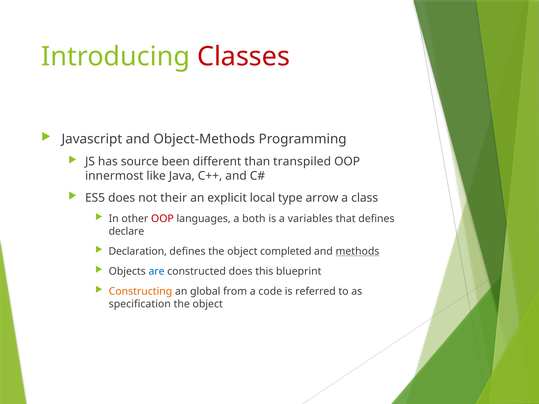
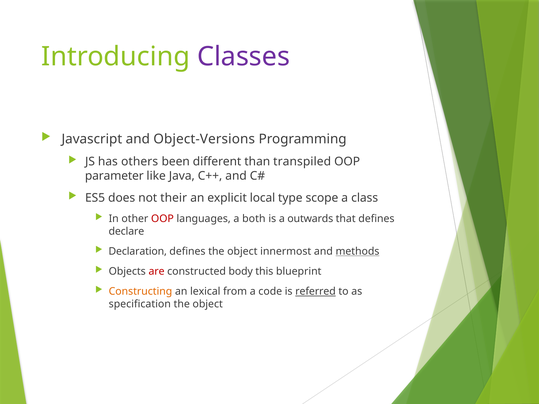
Classes colour: red -> purple
Object-Methods: Object-Methods -> Object-Versions
source: source -> others
innermost: innermost -> parameter
arrow: arrow -> scope
variables: variables -> outwards
completed: completed -> innermost
are colour: blue -> red
constructed does: does -> body
global: global -> lexical
referred underline: none -> present
